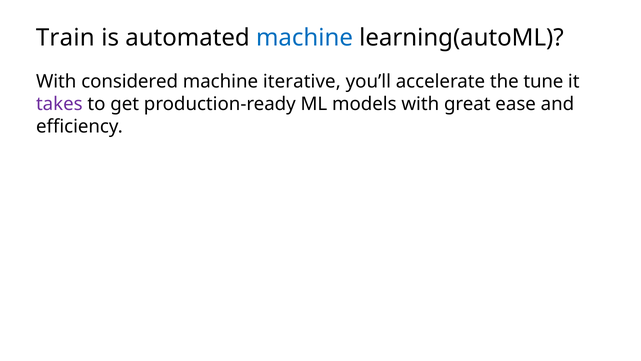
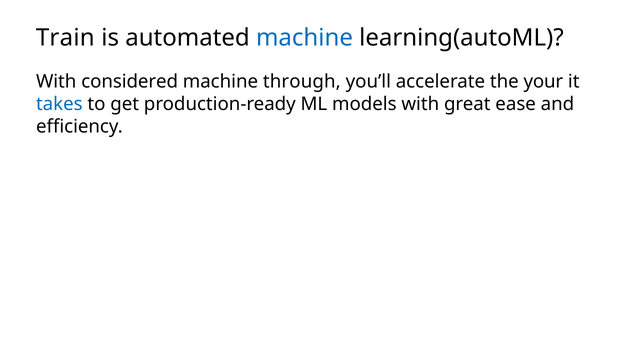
iterative: iterative -> through
tune: tune -> your
takes colour: purple -> blue
